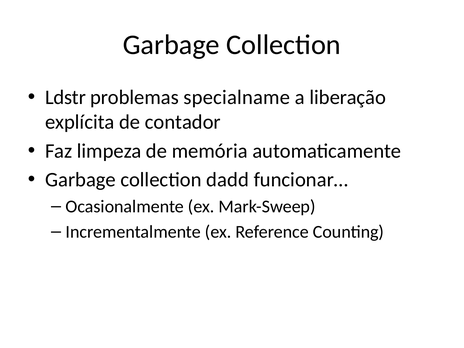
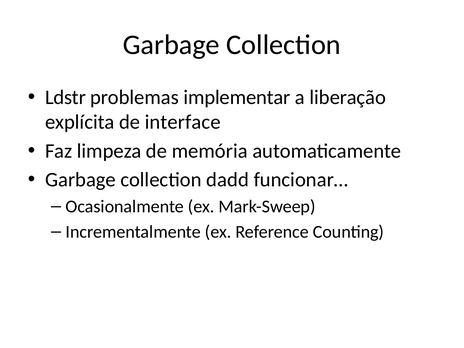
specialname: specialname -> implementar
contador: contador -> interface
